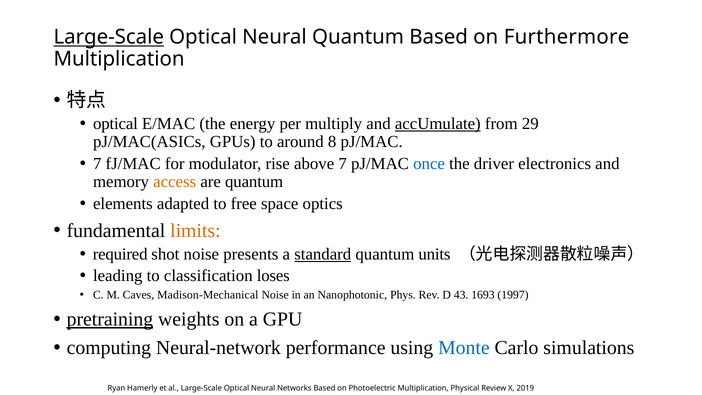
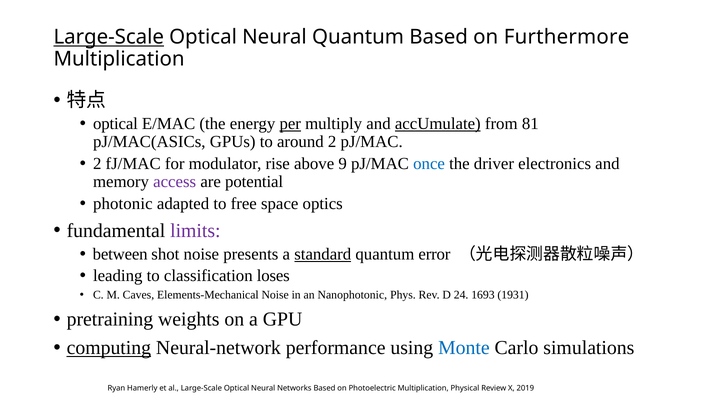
per underline: none -> present
29: 29 -> 81
around 8: 8 -> 2
7 at (97, 164): 7 -> 2
above 7: 7 -> 9
access colour: orange -> purple
are quantum: quantum -> potential
elements: elements -> photonic
limits colour: orange -> purple
required: required -> between
units: units -> error
Madison-Mechanical: Madison-Mechanical -> Elements-Mechanical
43: 43 -> 24
1997: 1997 -> 1931
pretraining underline: present -> none
computing underline: none -> present
